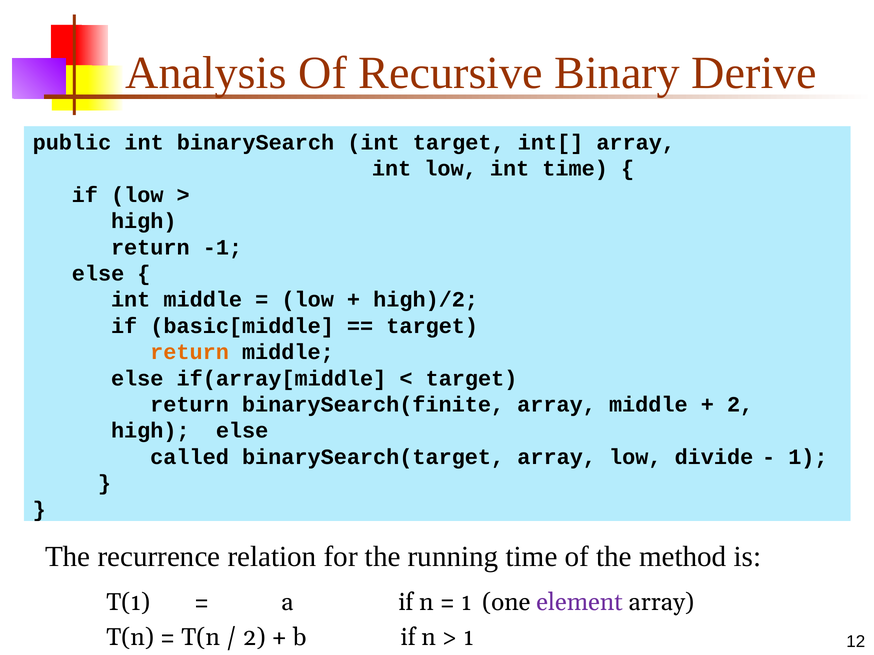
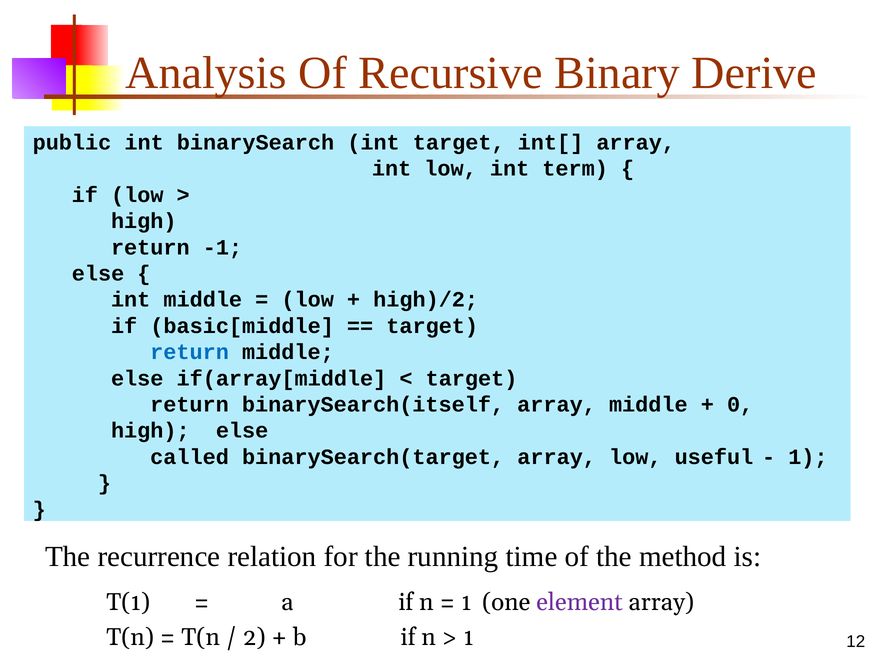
time at (575, 169): time -> term
return at (190, 352) colour: orange -> blue
binarySearch(finite: binarySearch(finite -> binarySearch(itself
2 at (740, 405): 2 -> 0
divide: divide -> useful
